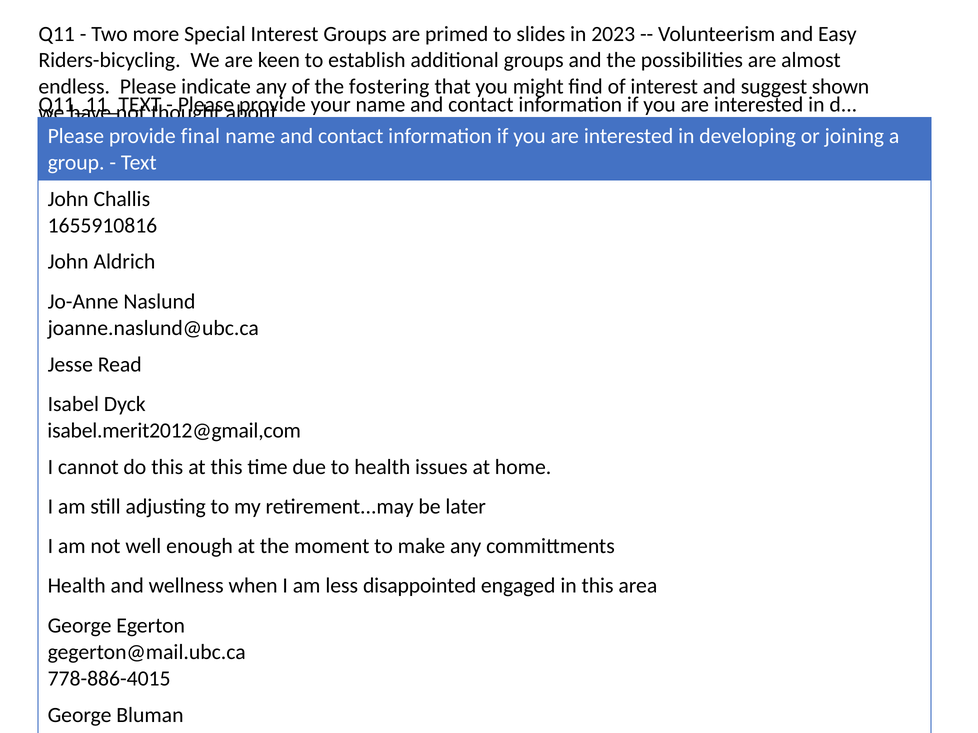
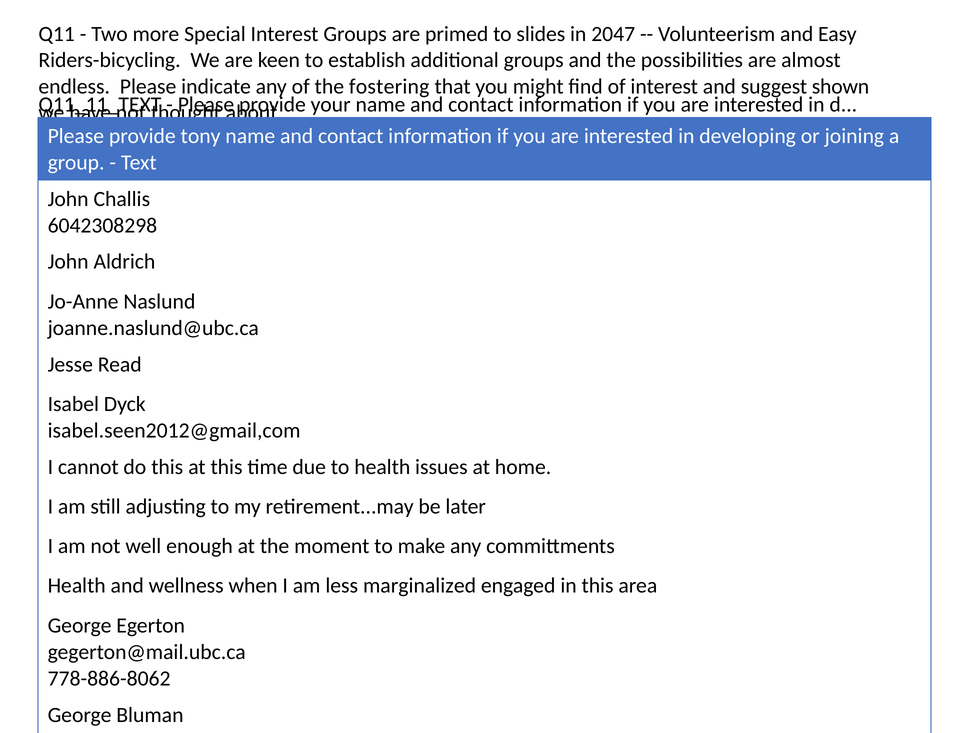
2023: 2023 -> 2047
final: final -> tony
1655910816: 1655910816 -> 6042308298
isabel.merit2012@gmail,com: isabel.merit2012@gmail,com -> isabel.seen2012@gmail,com
disappointed: disappointed -> marginalized
778-886-4015: 778-886-4015 -> 778-886-8062
